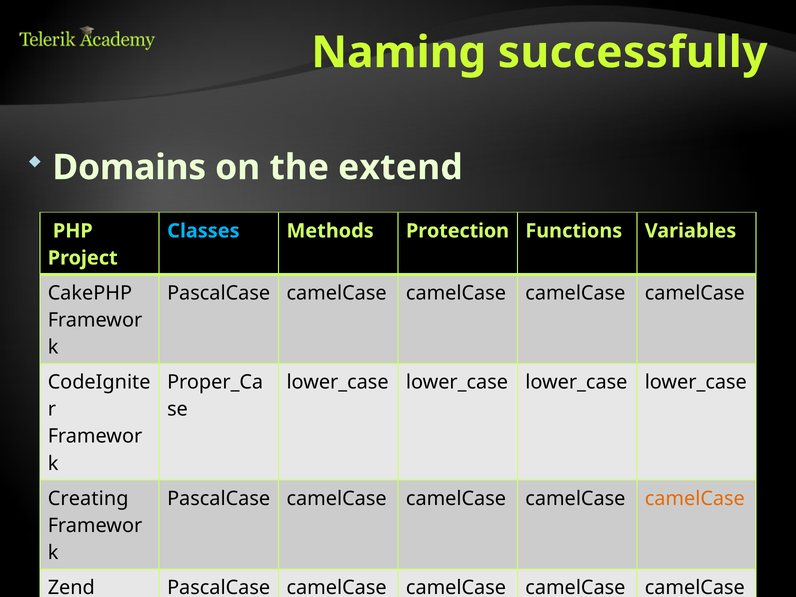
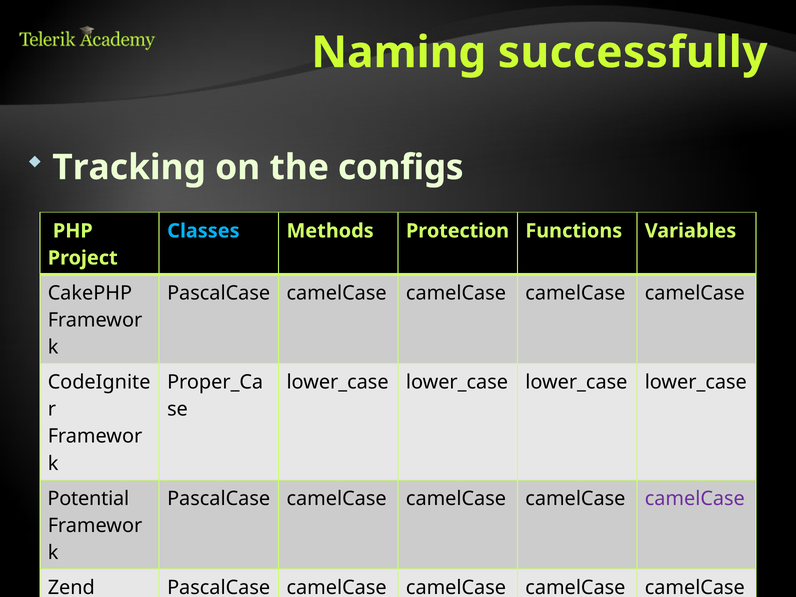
Domains: Domains -> Tracking
extend: extend -> configs
Creating: Creating -> Potential
camelCase at (695, 499) colour: orange -> purple
